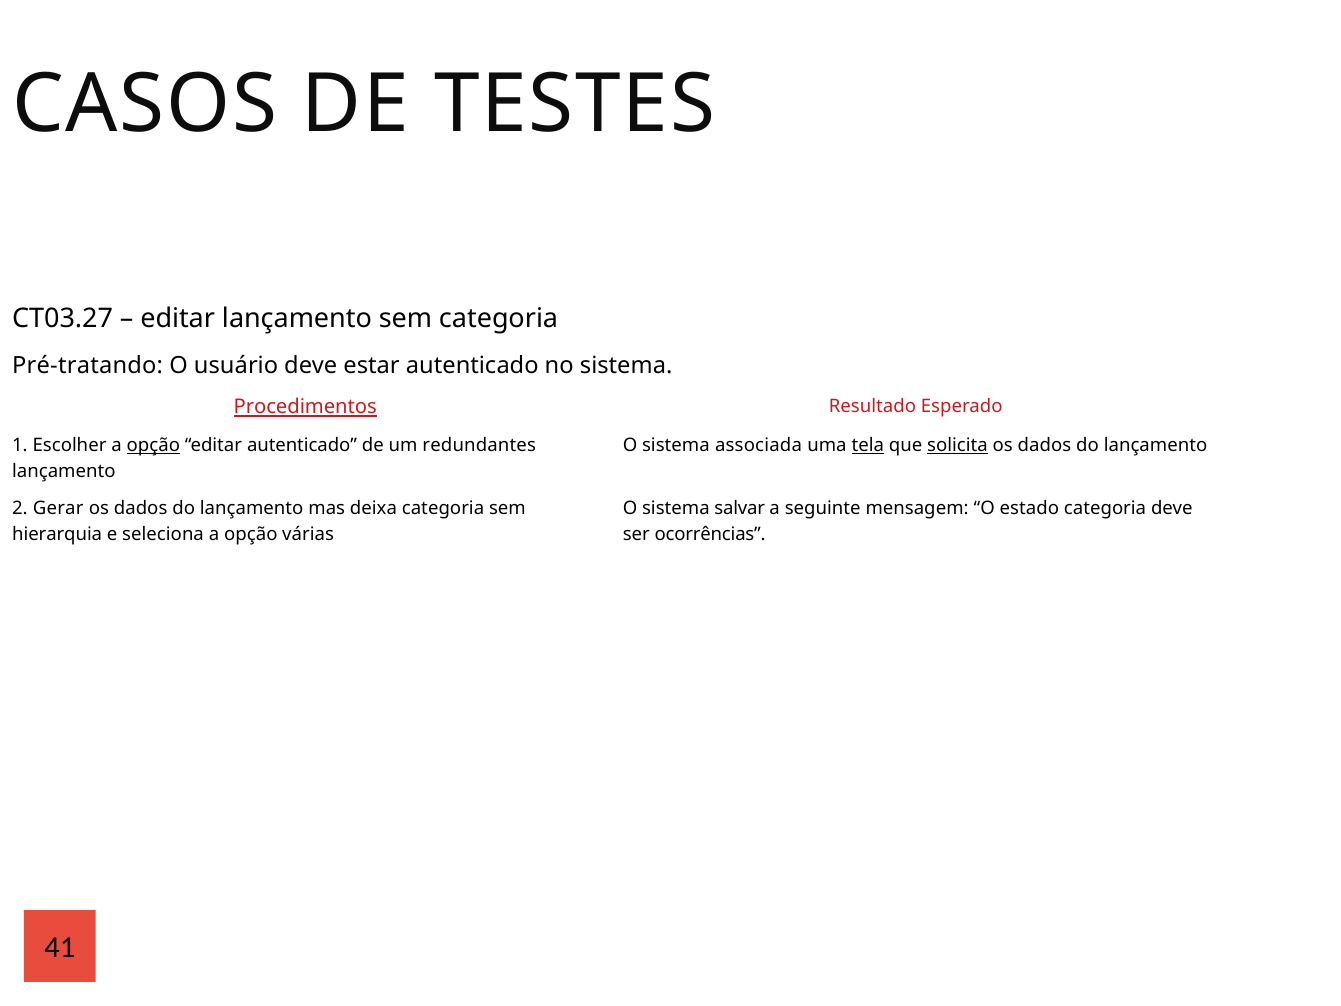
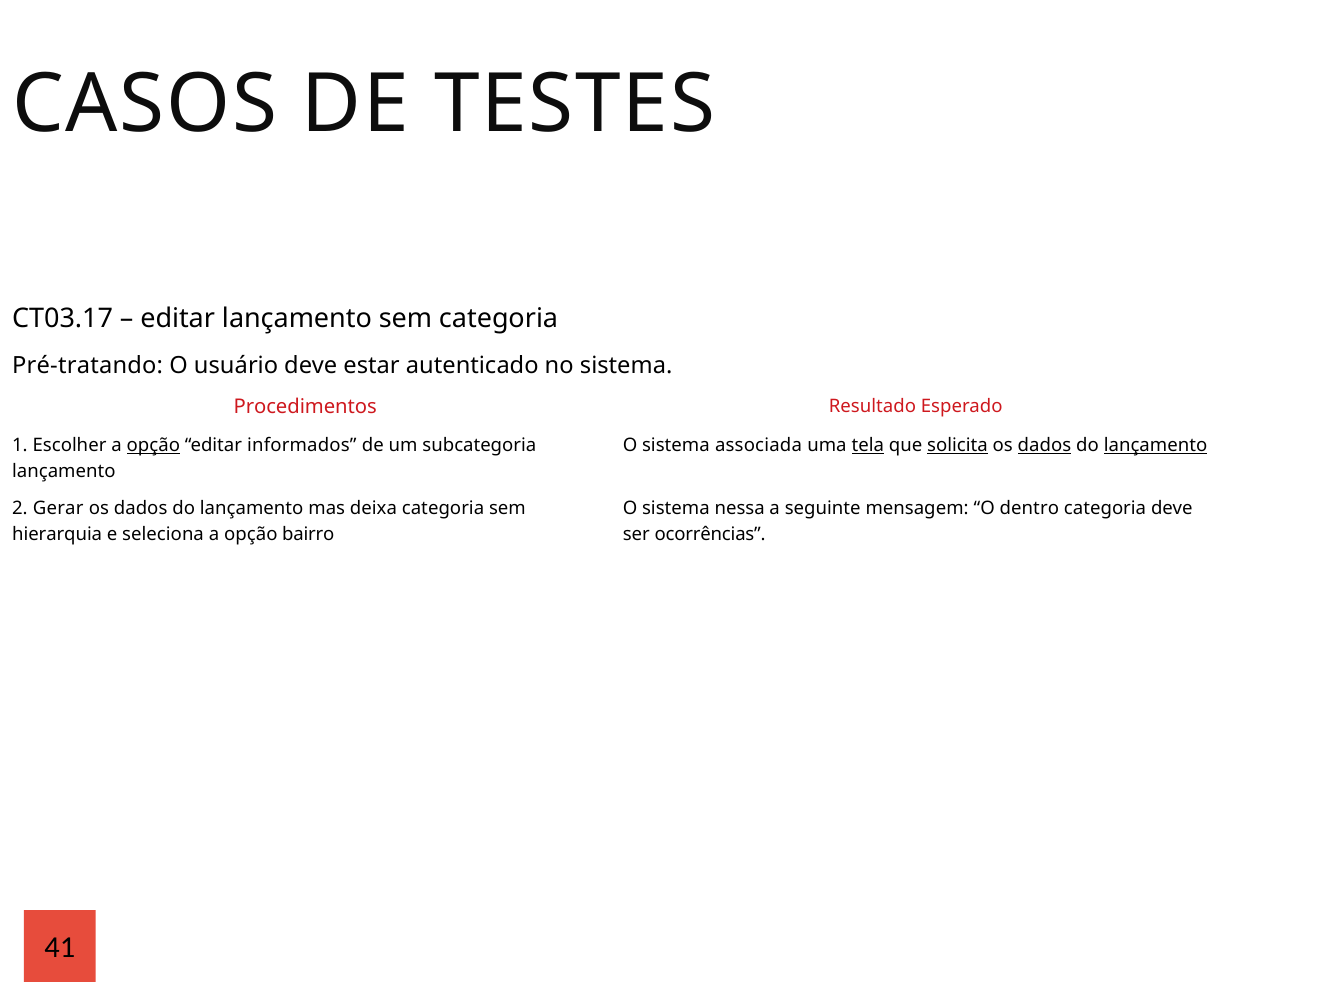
CT03.27: CT03.27 -> CT03.17
Procedimentos underline: present -> none
editar autenticado: autenticado -> informados
redundantes: redundantes -> subcategoria
dados at (1045, 446) underline: none -> present
lançamento at (1156, 446) underline: none -> present
salvar: salvar -> nessa
estado: estado -> dentro
várias: várias -> bairro
